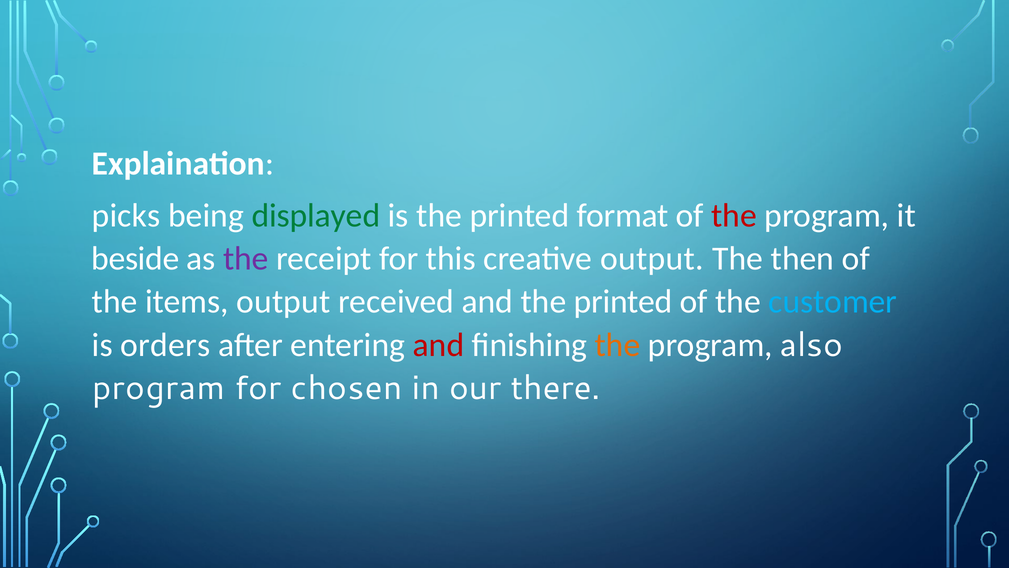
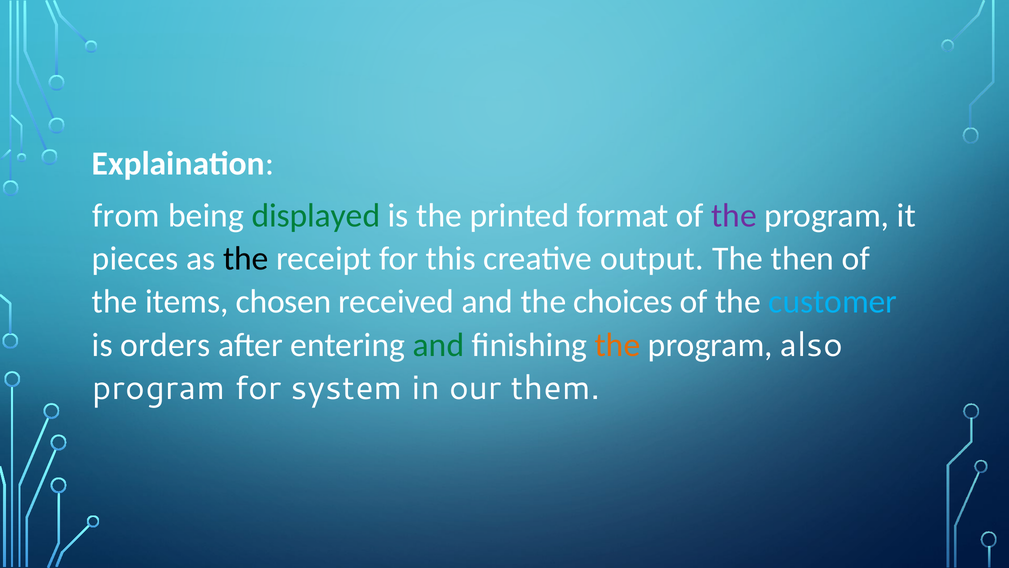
picks: picks -> from
the at (734, 215) colour: red -> purple
beside: beside -> pieces
the at (246, 258) colour: purple -> black
items output: output -> chosen
and the printed: printed -> choices
and at (438, 345) colour: red -> green
chosen: chosen -> system
there: there -> them
